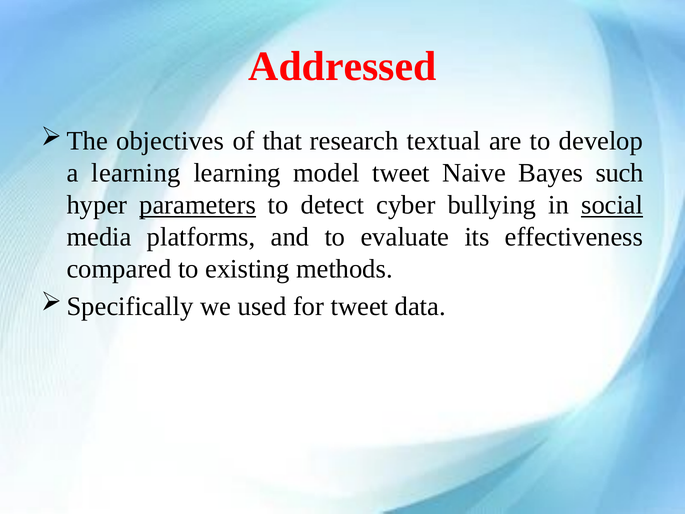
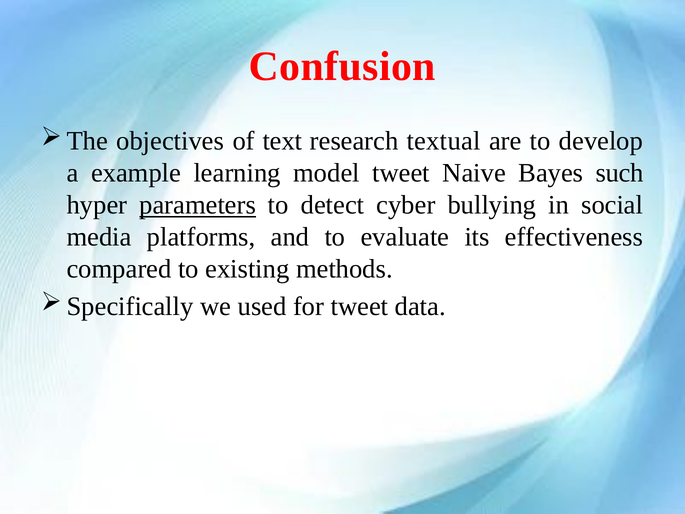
Addressed: Addressed -> Confusion
that: that -> text
a learning: learning -> example
social underline: present -> none
